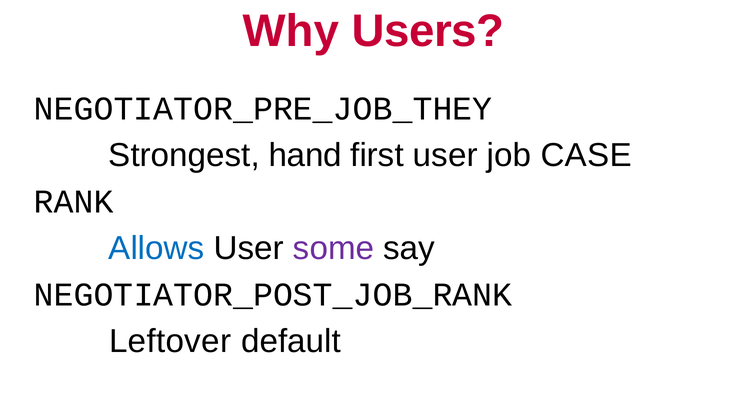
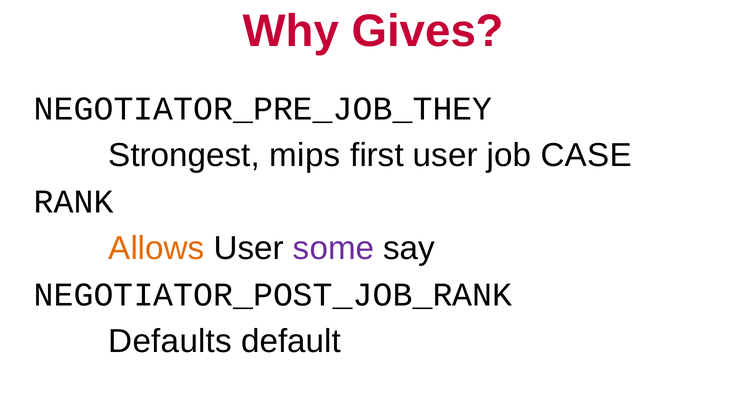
Users: Users -> Gives
hand: hand -> mips
Allows colour: blue -> orange
Leftover: Leftover -> Defaults
